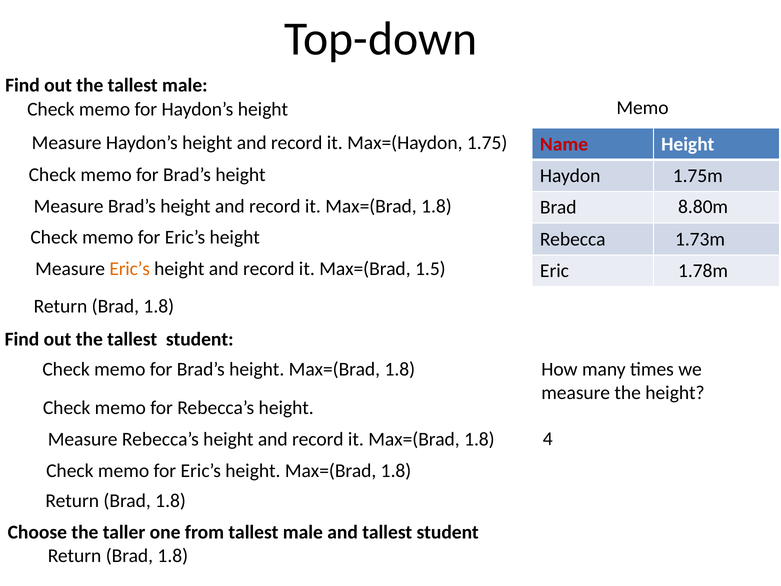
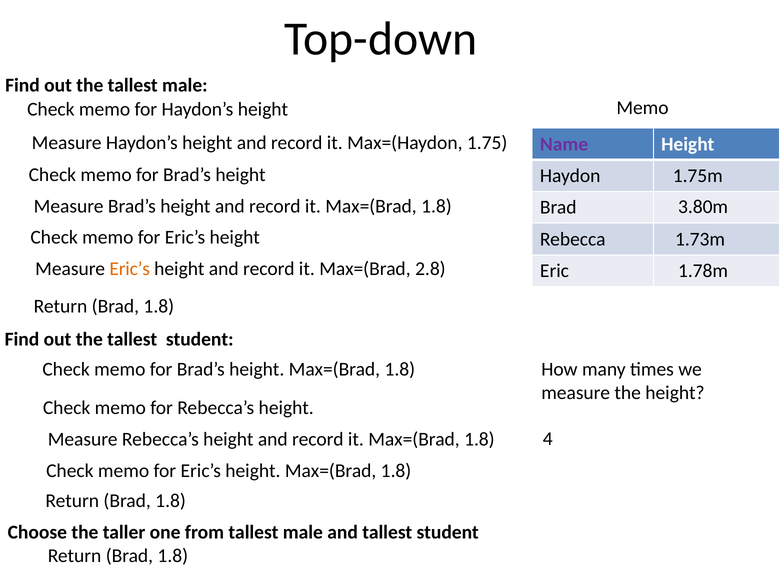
Name colour: red -> purple
8.80m: 8.80m -> 3.80m
1.5: 1.5 -> 2.8
